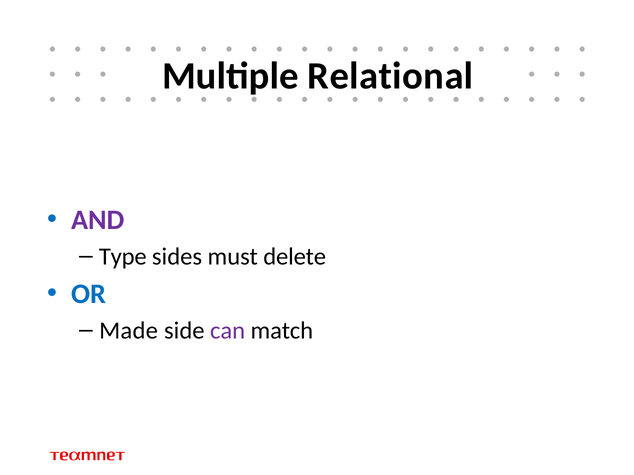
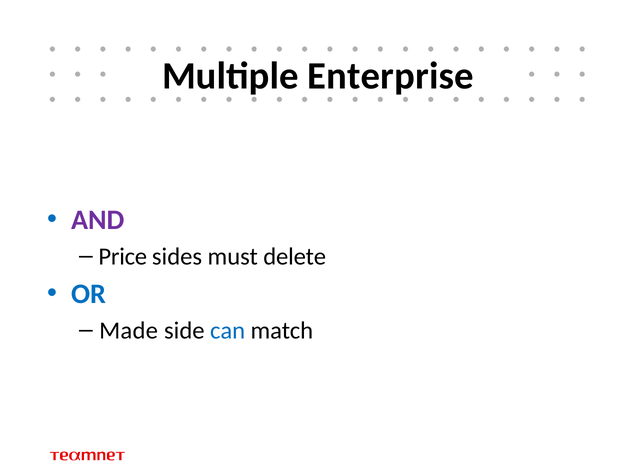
Relational: Relational -> Enterprise
Type: Type -> Price
can colour: purple -> blue
